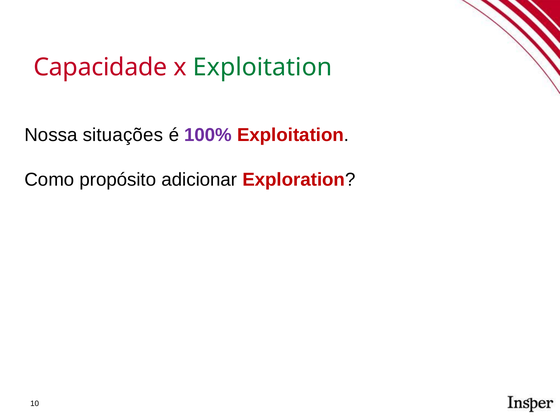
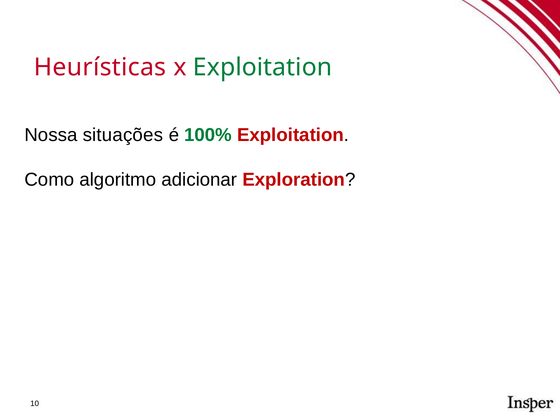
Capacidade: Capacidade -> Heurísticas
100% colour: purple -> green
propósito: propósito -> algoritmo
